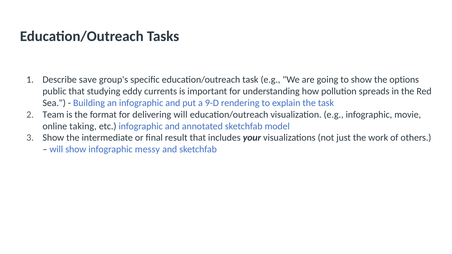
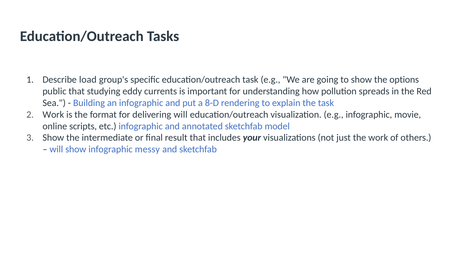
save: save -> load
9-D: 9-D -> 8-D
Team at (53, 115): Team -> Work
taking: taking -> scripts
